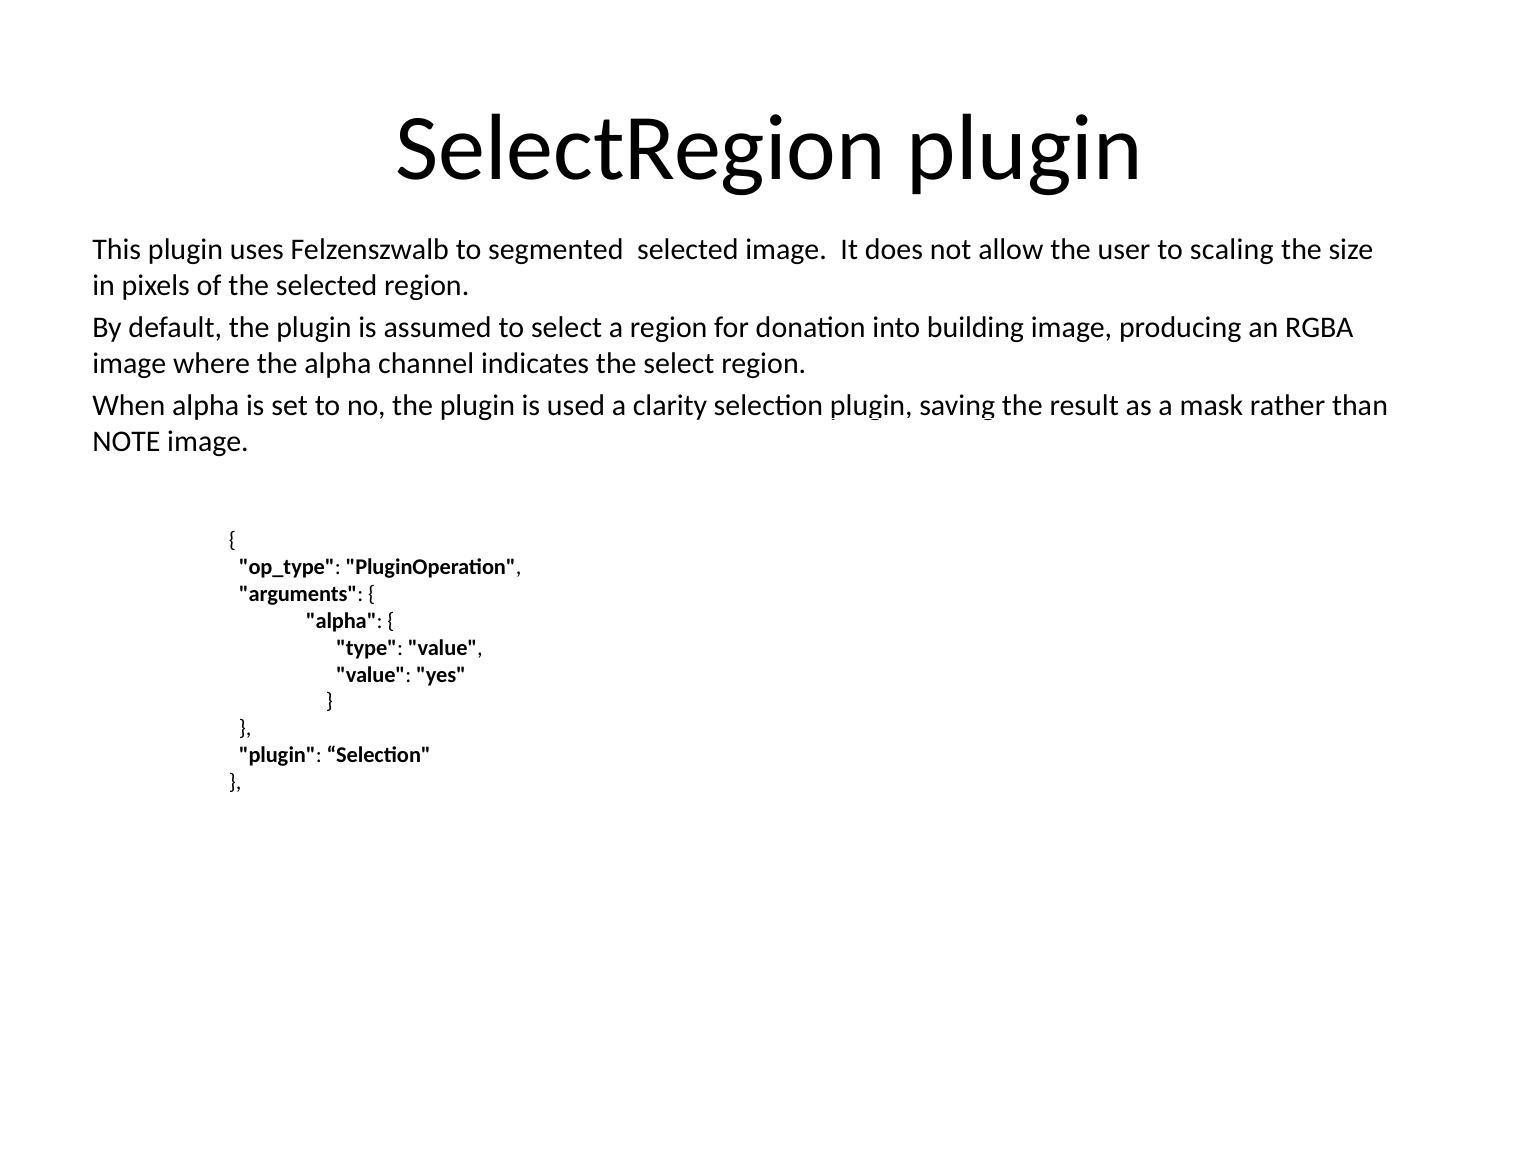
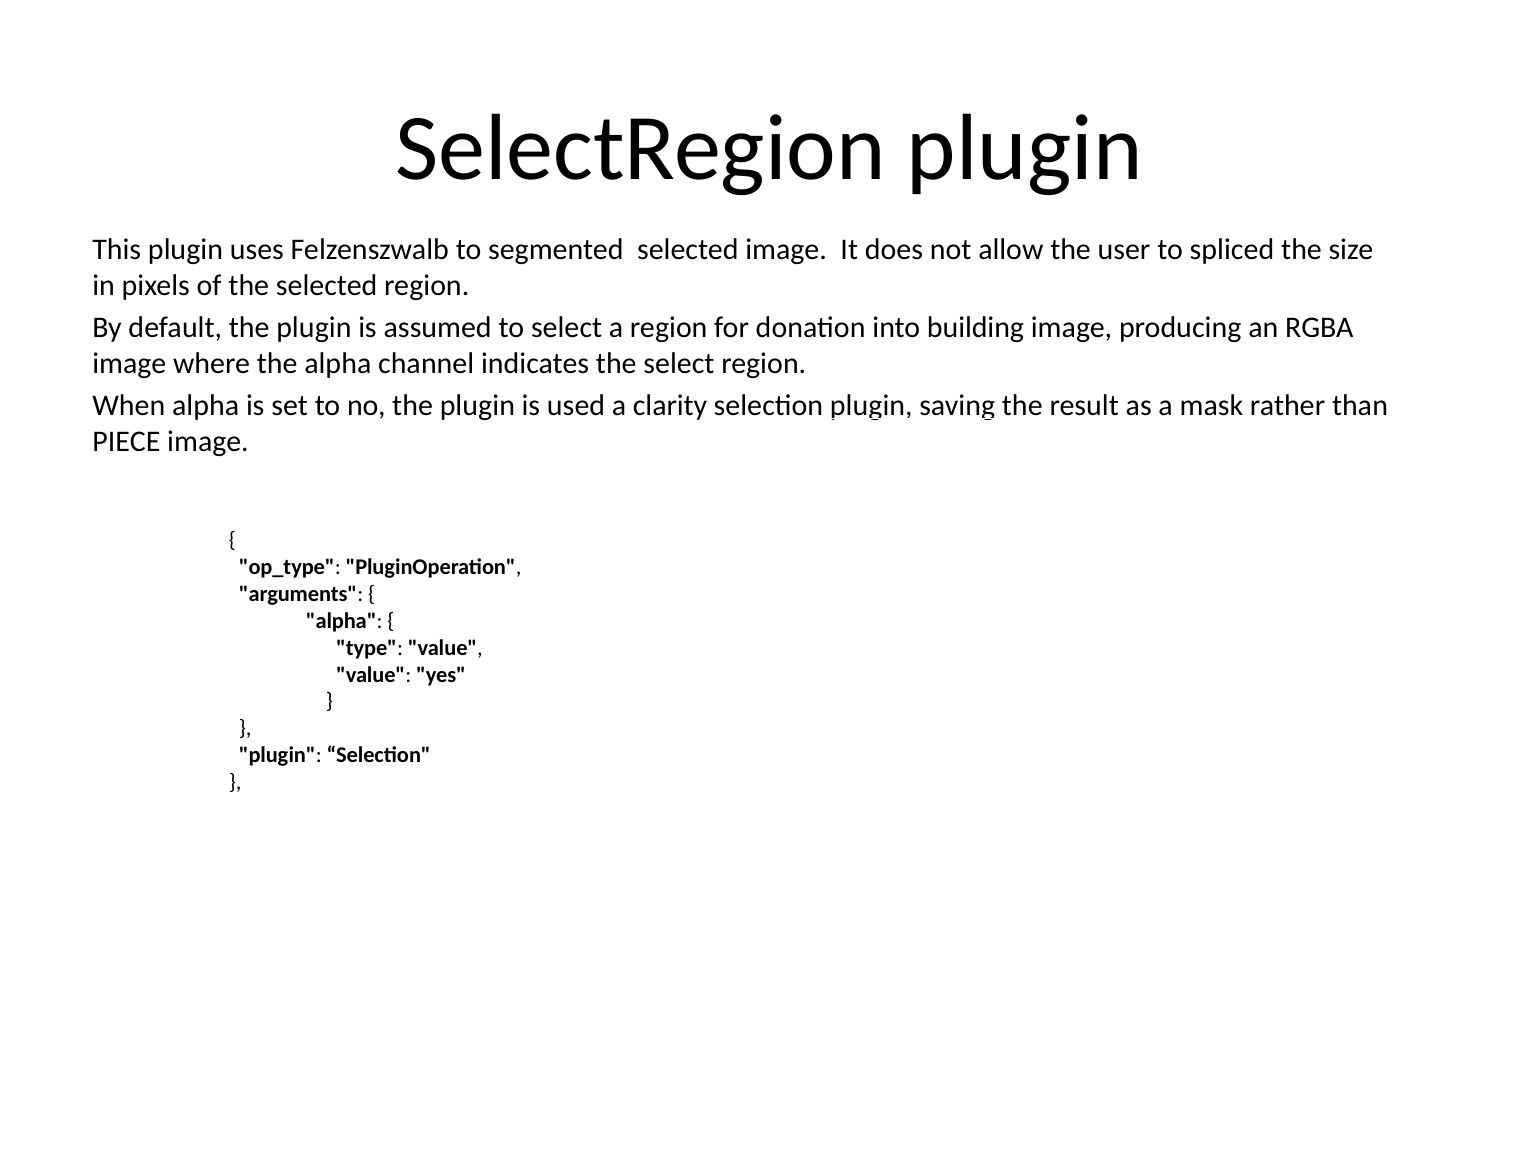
scaling: scaling -> spliced
NOTE: NOTE -> PIECE
